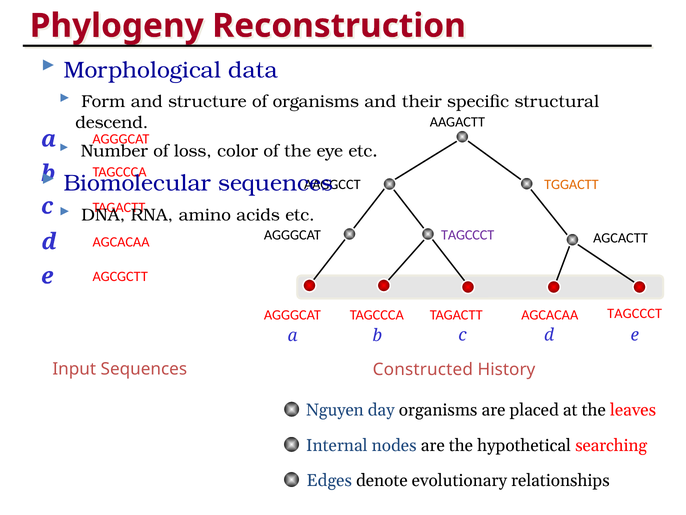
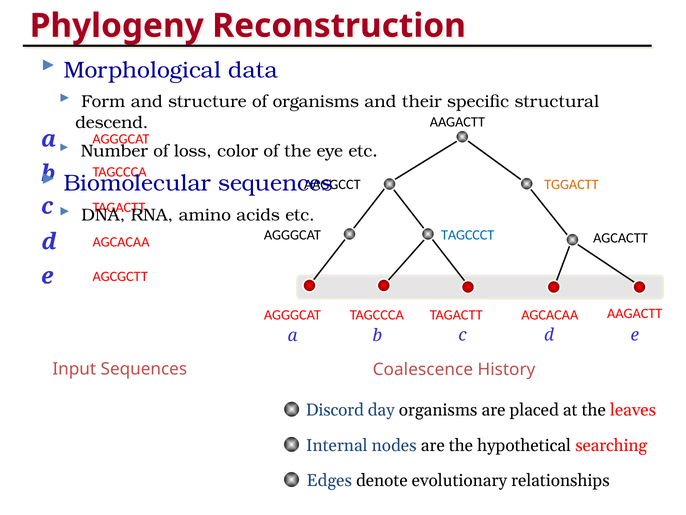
TAGCCCT at (468, 235) colour: purple -> blue
AGCACAA TAGCCCT: TAGCCCT -> AAGACTT
Constructed: Constructed -> Coalescence
Nguyen: Nguyen -> Discord
